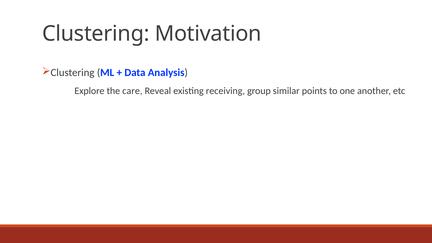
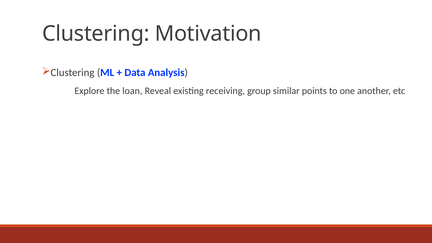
care: care -> loan
